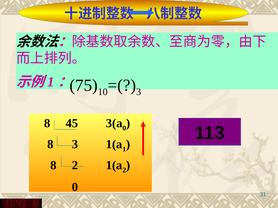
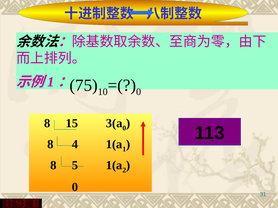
3 at (139, 92): 3 -> 0
45: 45 -> 15
8 3: 3 -> 4
8 2: 2 -> 5
